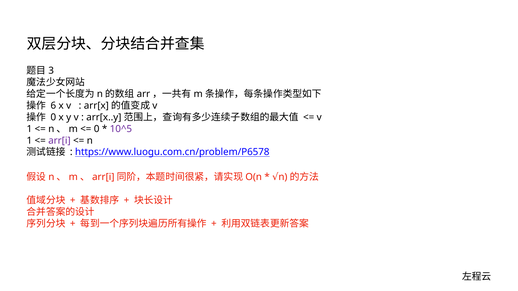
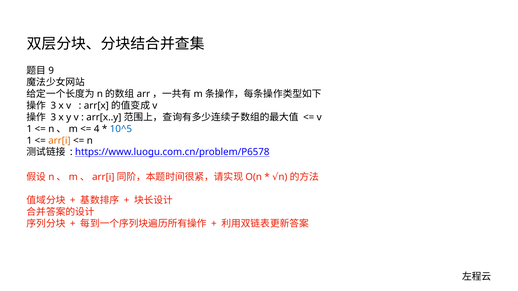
3: 3 -> 9
6 at (53, 106): 6 -> 3
0 at (53, 117): 0 -> 3
0 at (97, 129): 0 -> 4
10^5 colour: purple -> blue
arr[i at (59, 141) colour: purple -> orange
